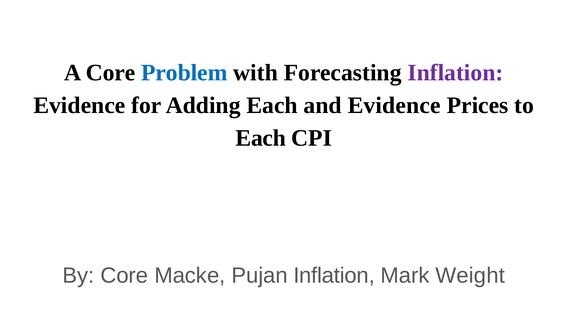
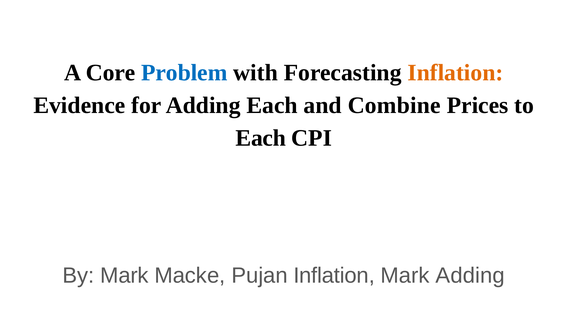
Inflation at (455, 73) colour: purple -> orange
and Evidence: Evidence -> Combine
By Core: Core -> Mark
Mark Weight: Weight -> Adding
